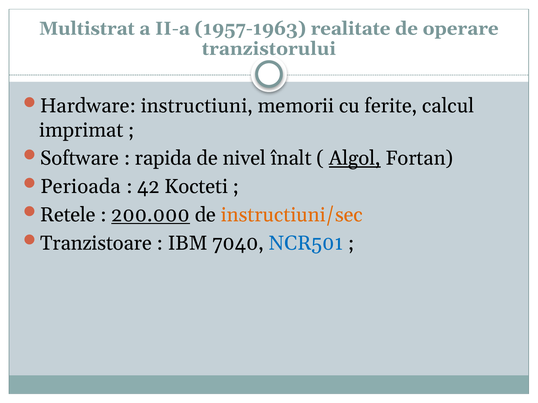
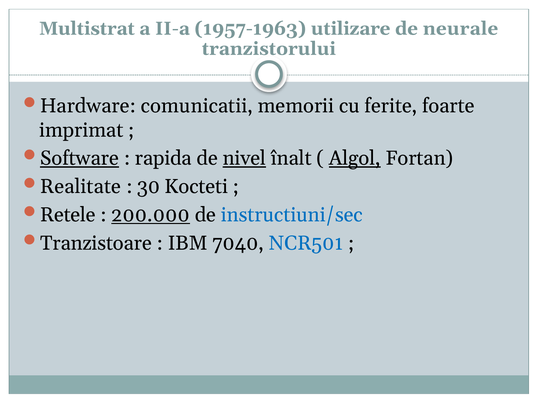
realitate: realitate -> utilizare
operare: operare -> neurale
instructiuni: instructiuni -> comunicatii
calcul: calcul -> foarte
Software underline: none -> present
nivel underline: none -> present
Perioada: Perioada -> Realitate
42: 42 -> 30
instructiuni/sec colour: orange -> blue
